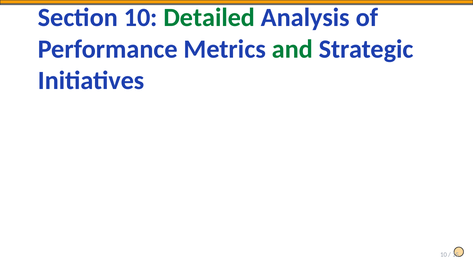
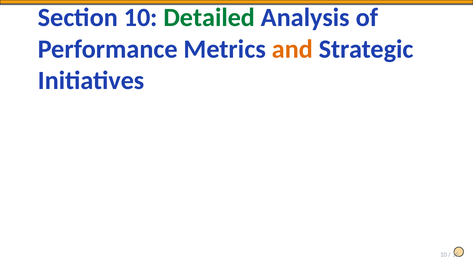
and colour: green -> orange
